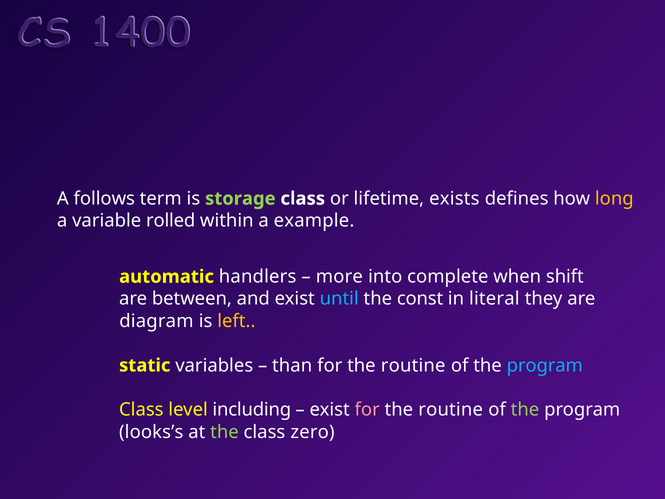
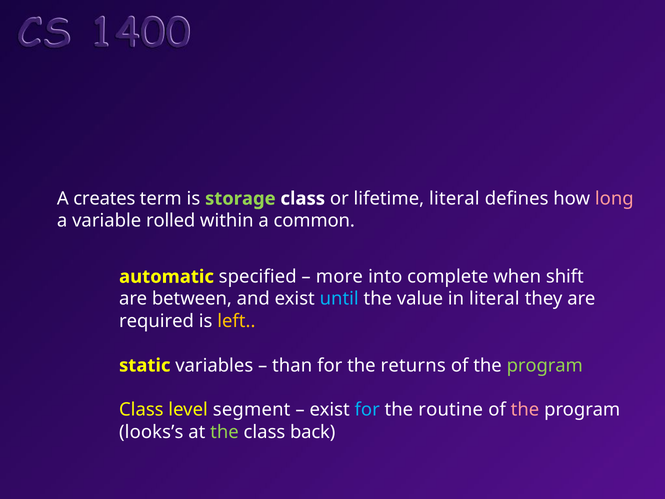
follows: follows -> creates
lifetime exists: exists -> literal
long colour: yellow -> pink
example: example -> common
handlers: handlers -> specified
const: const -> value
diagram: diagram -> required
routine at (413, 365): routine -> returns
program at (545, 365) colour: light blue -> light green
including: including -> segment
for at (367, 410) colour: pink -> light blue
the at (525, 410) colour: light green -> pink
zero: zero -> back
